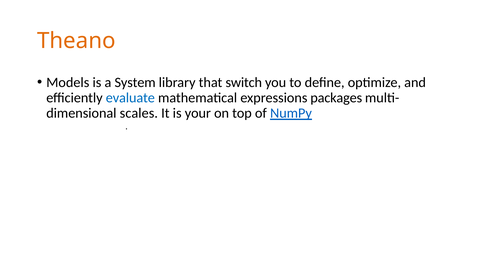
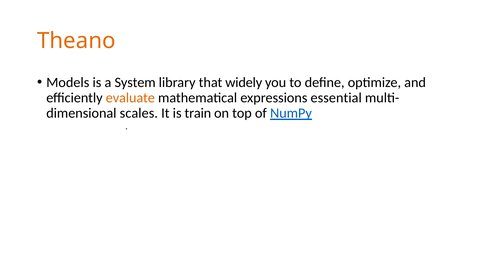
switch: switch -> widely
evaluate colour: blue -> orange
packages: packages -> essential
your: your -> train
